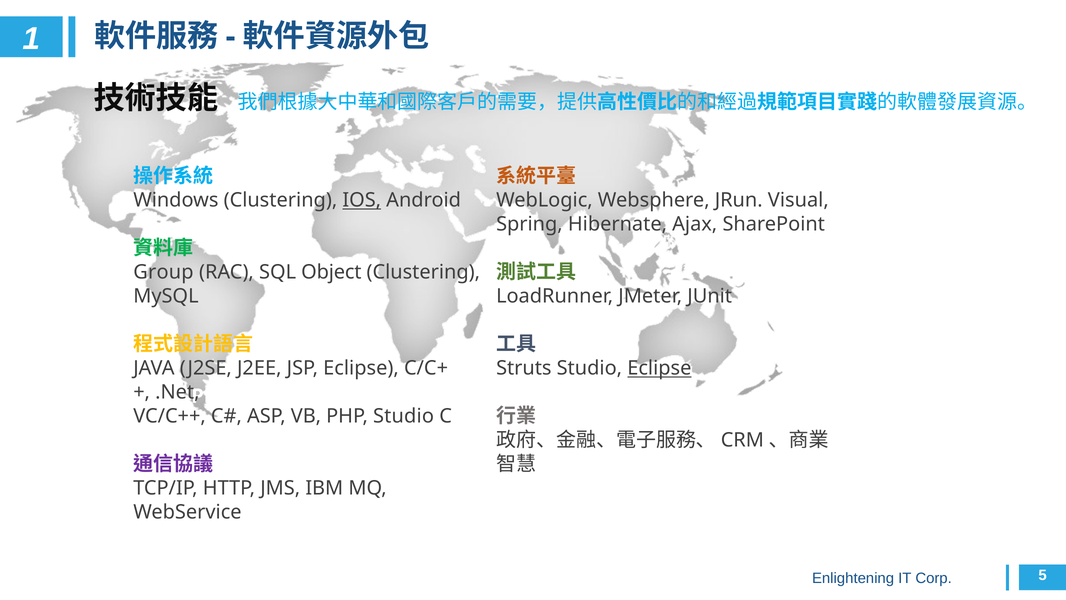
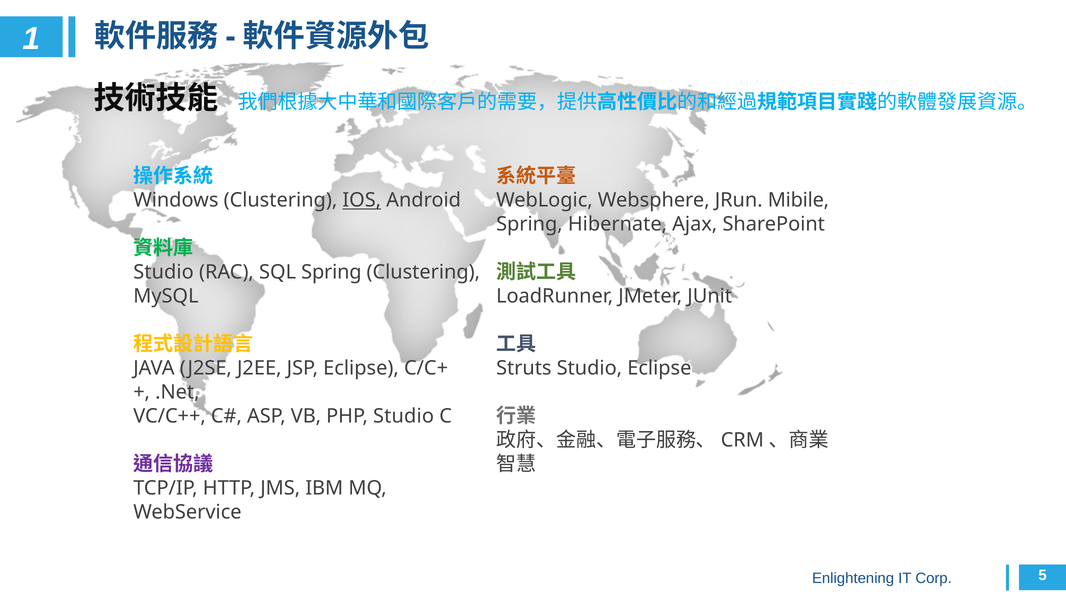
Visual: Visual -> Mibile
Group at (163, 272): Group -> Studio
SQL Object: Object -> Spring
Eclipse at (659, 368) underline: present -> none
